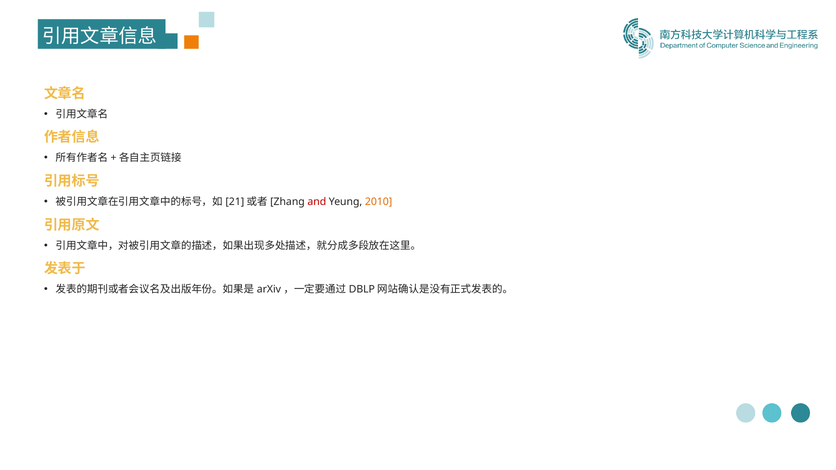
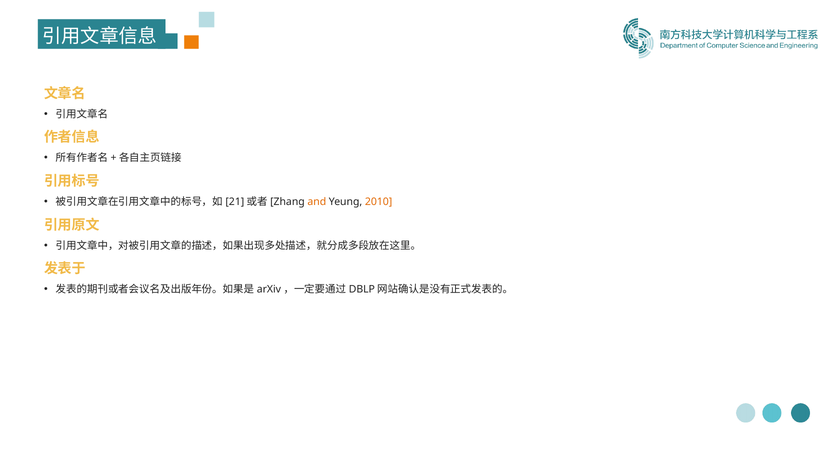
and colour: red -> orange
